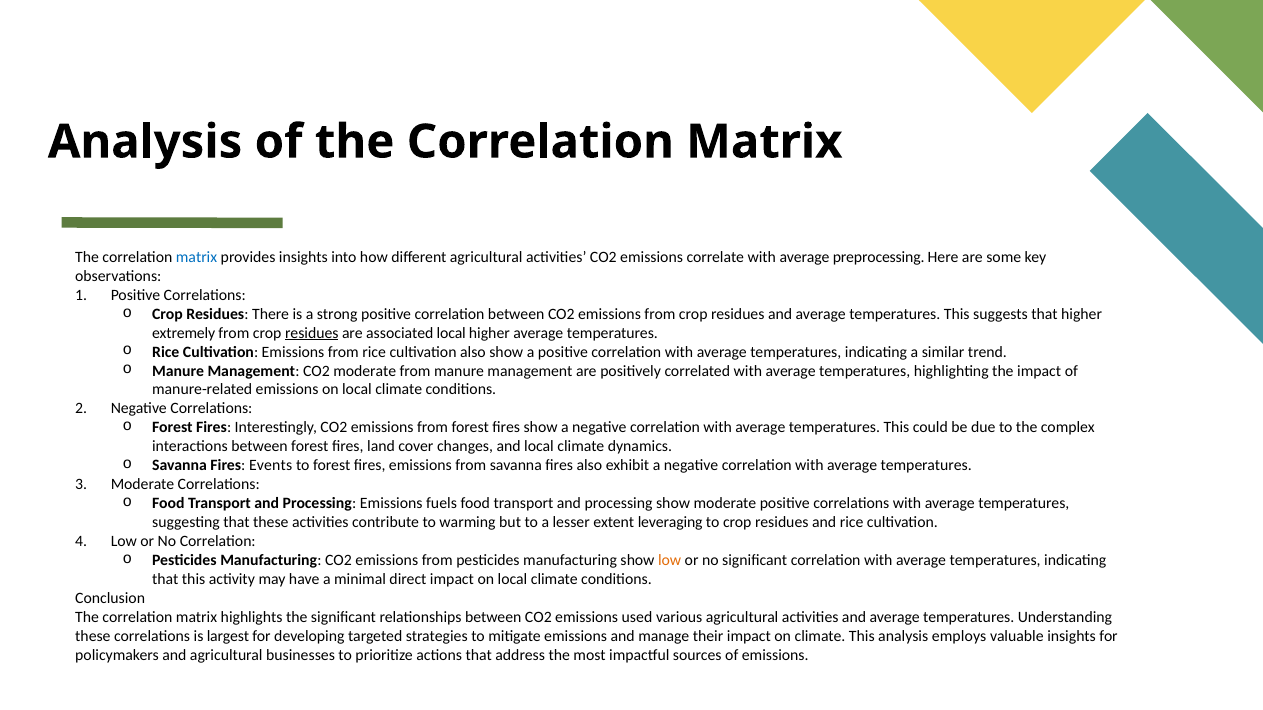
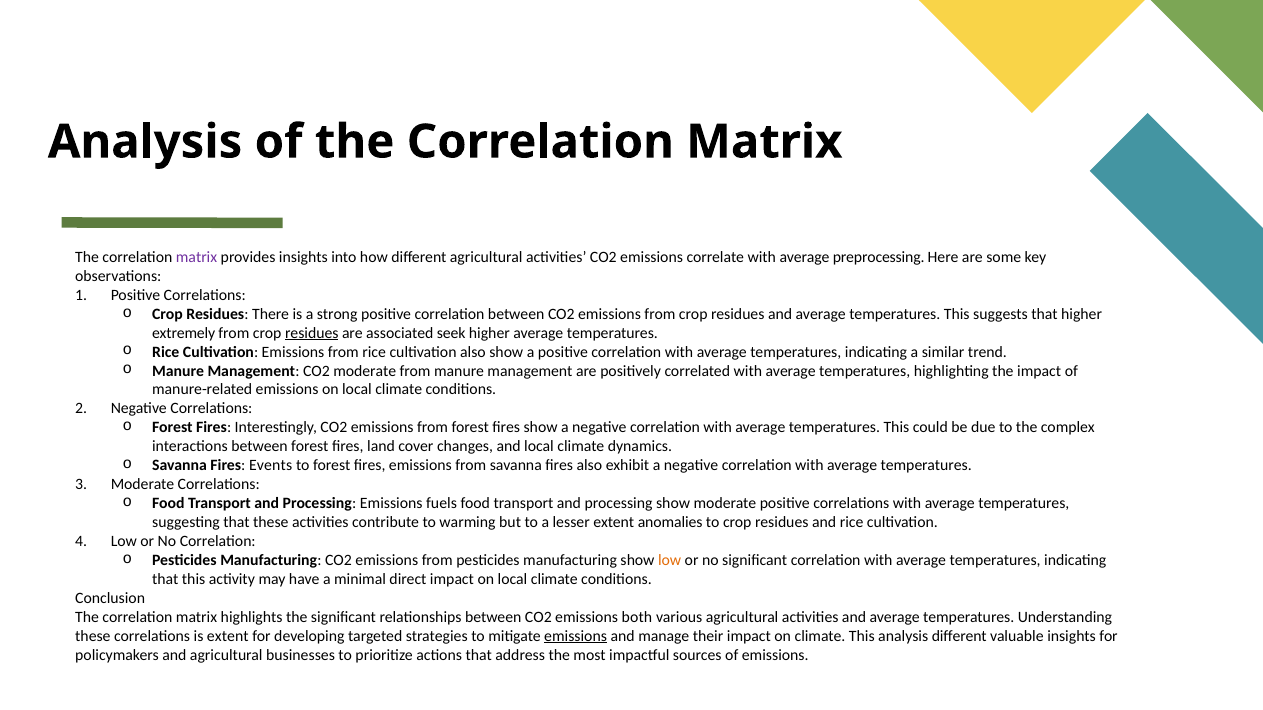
matrix at (197, 257) colour: blue -> purple
associated local: local -> seek
leveraging: leveraging -> anomalies
used: used -> both
is largest: largest -> extent
emissions at (576, 636) underline: none -> present
analysis employs: employs -> different
